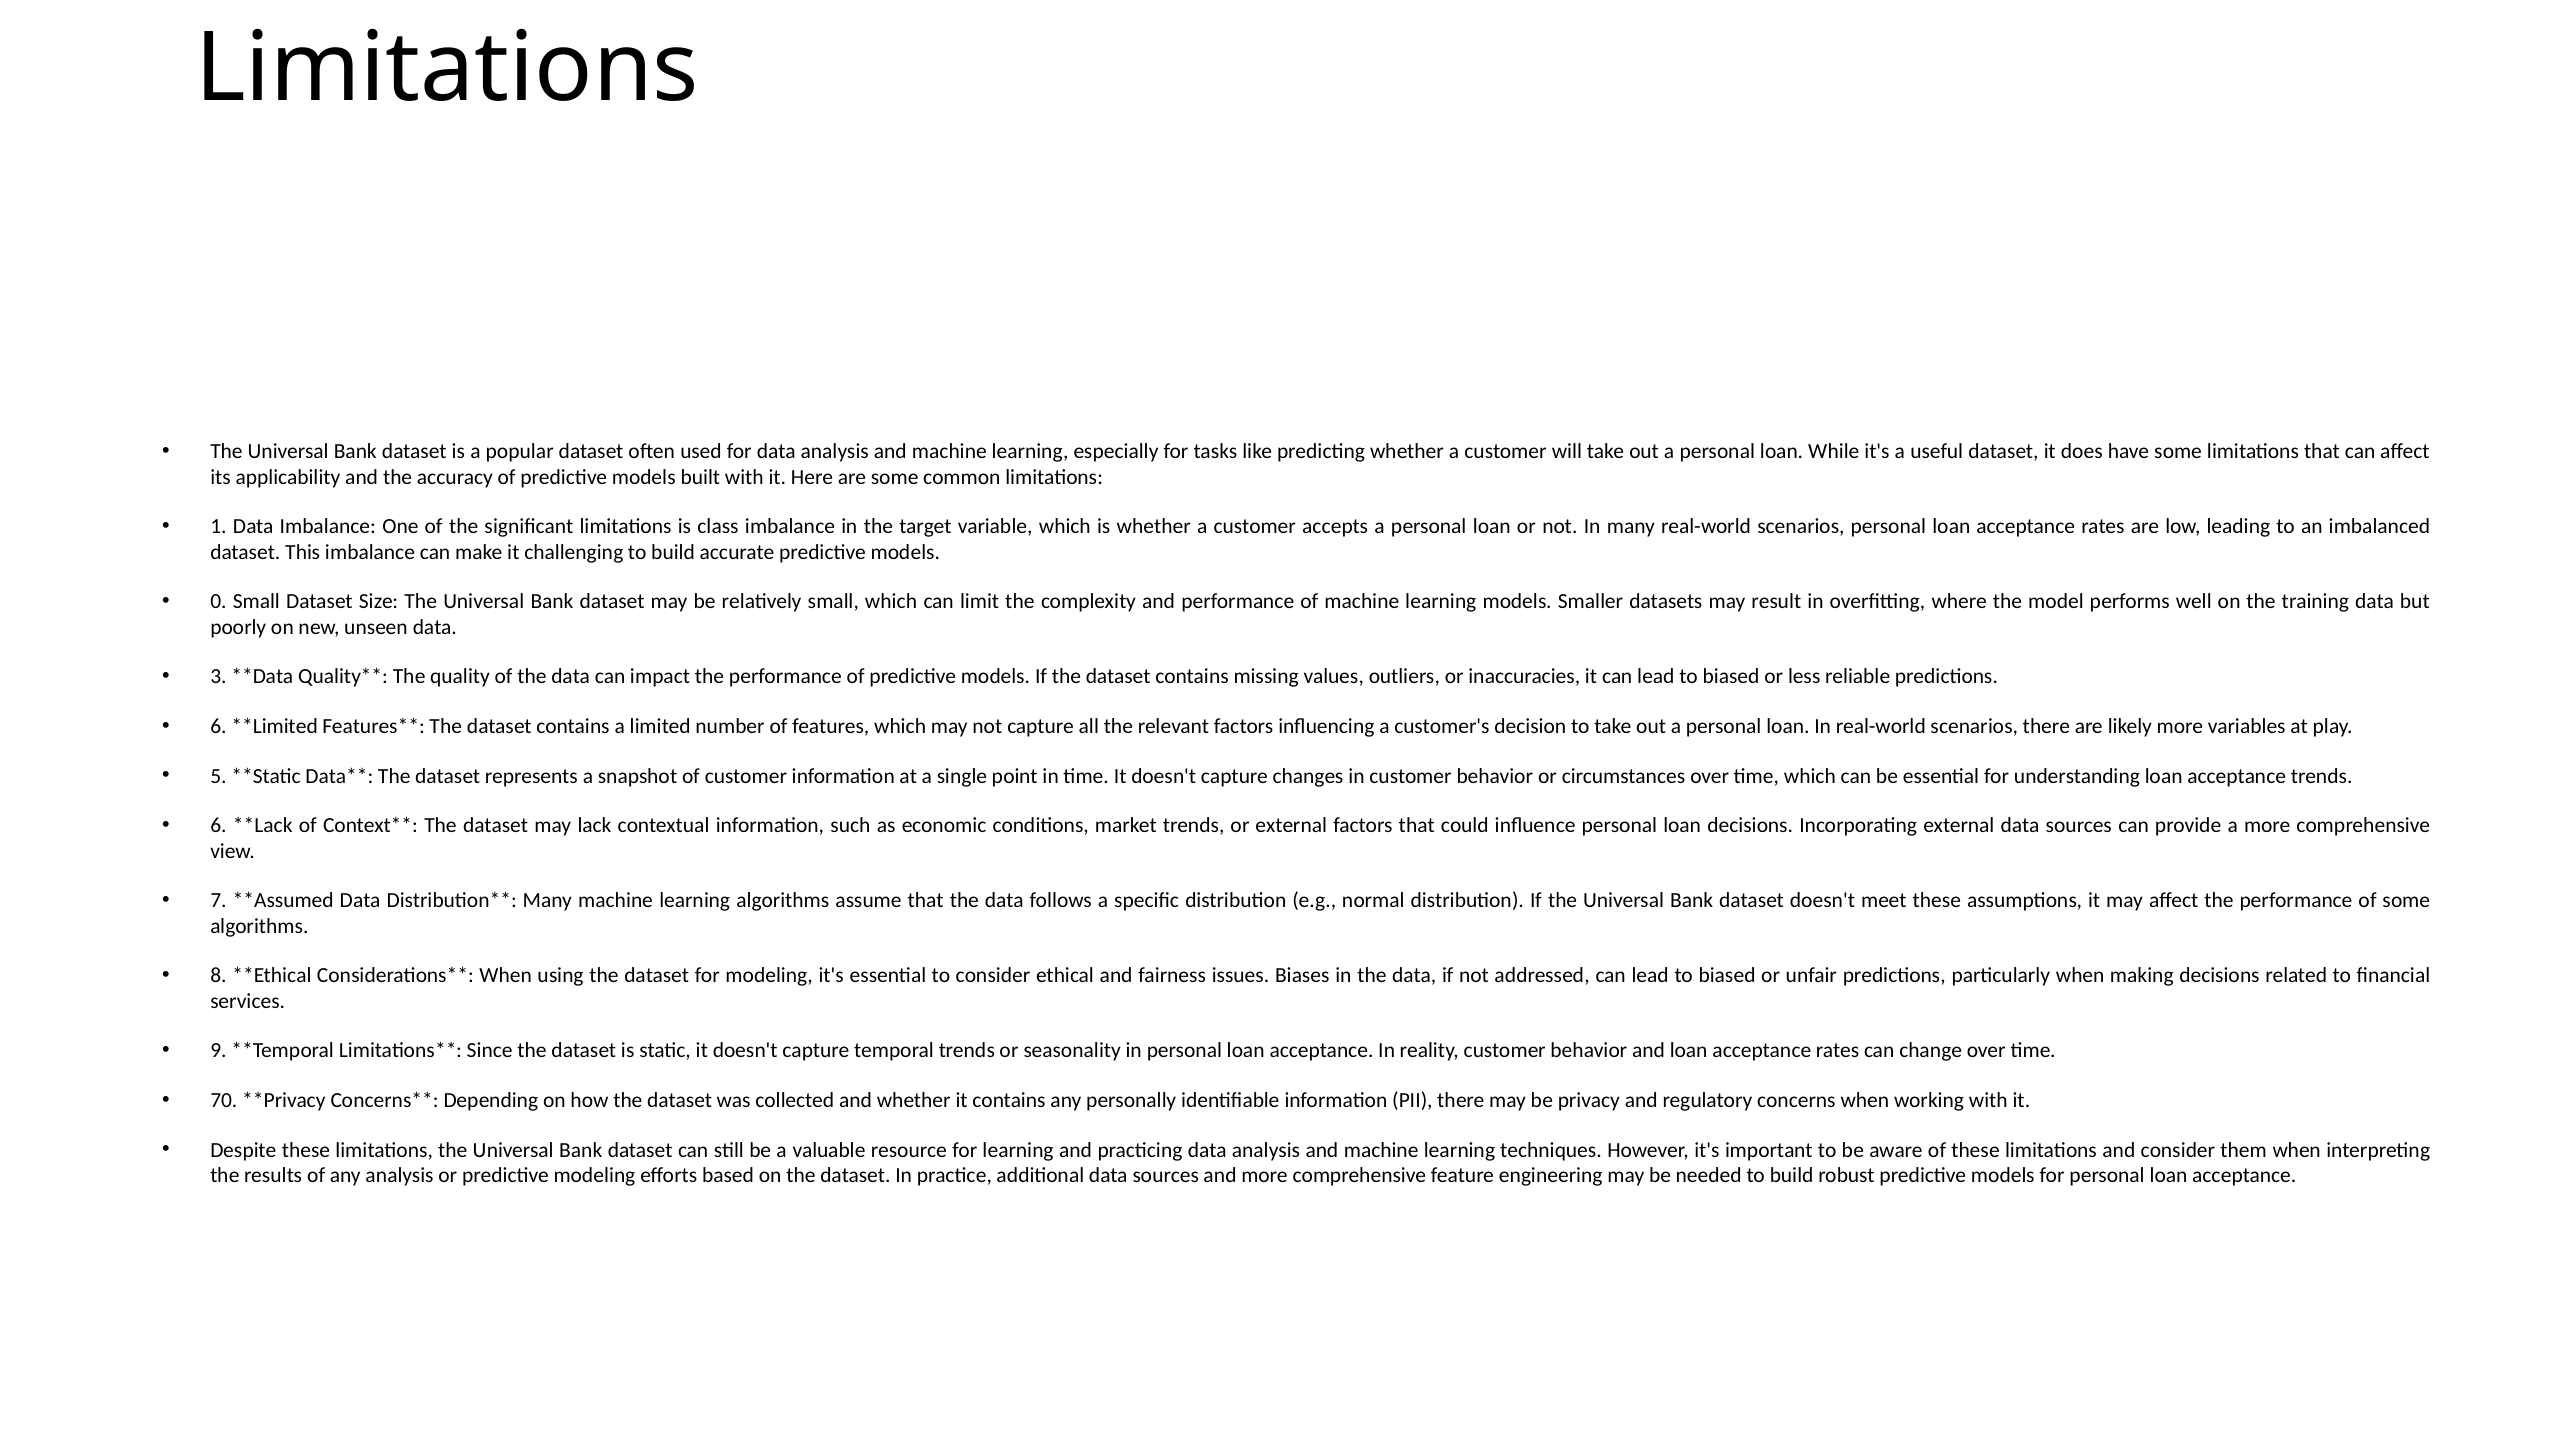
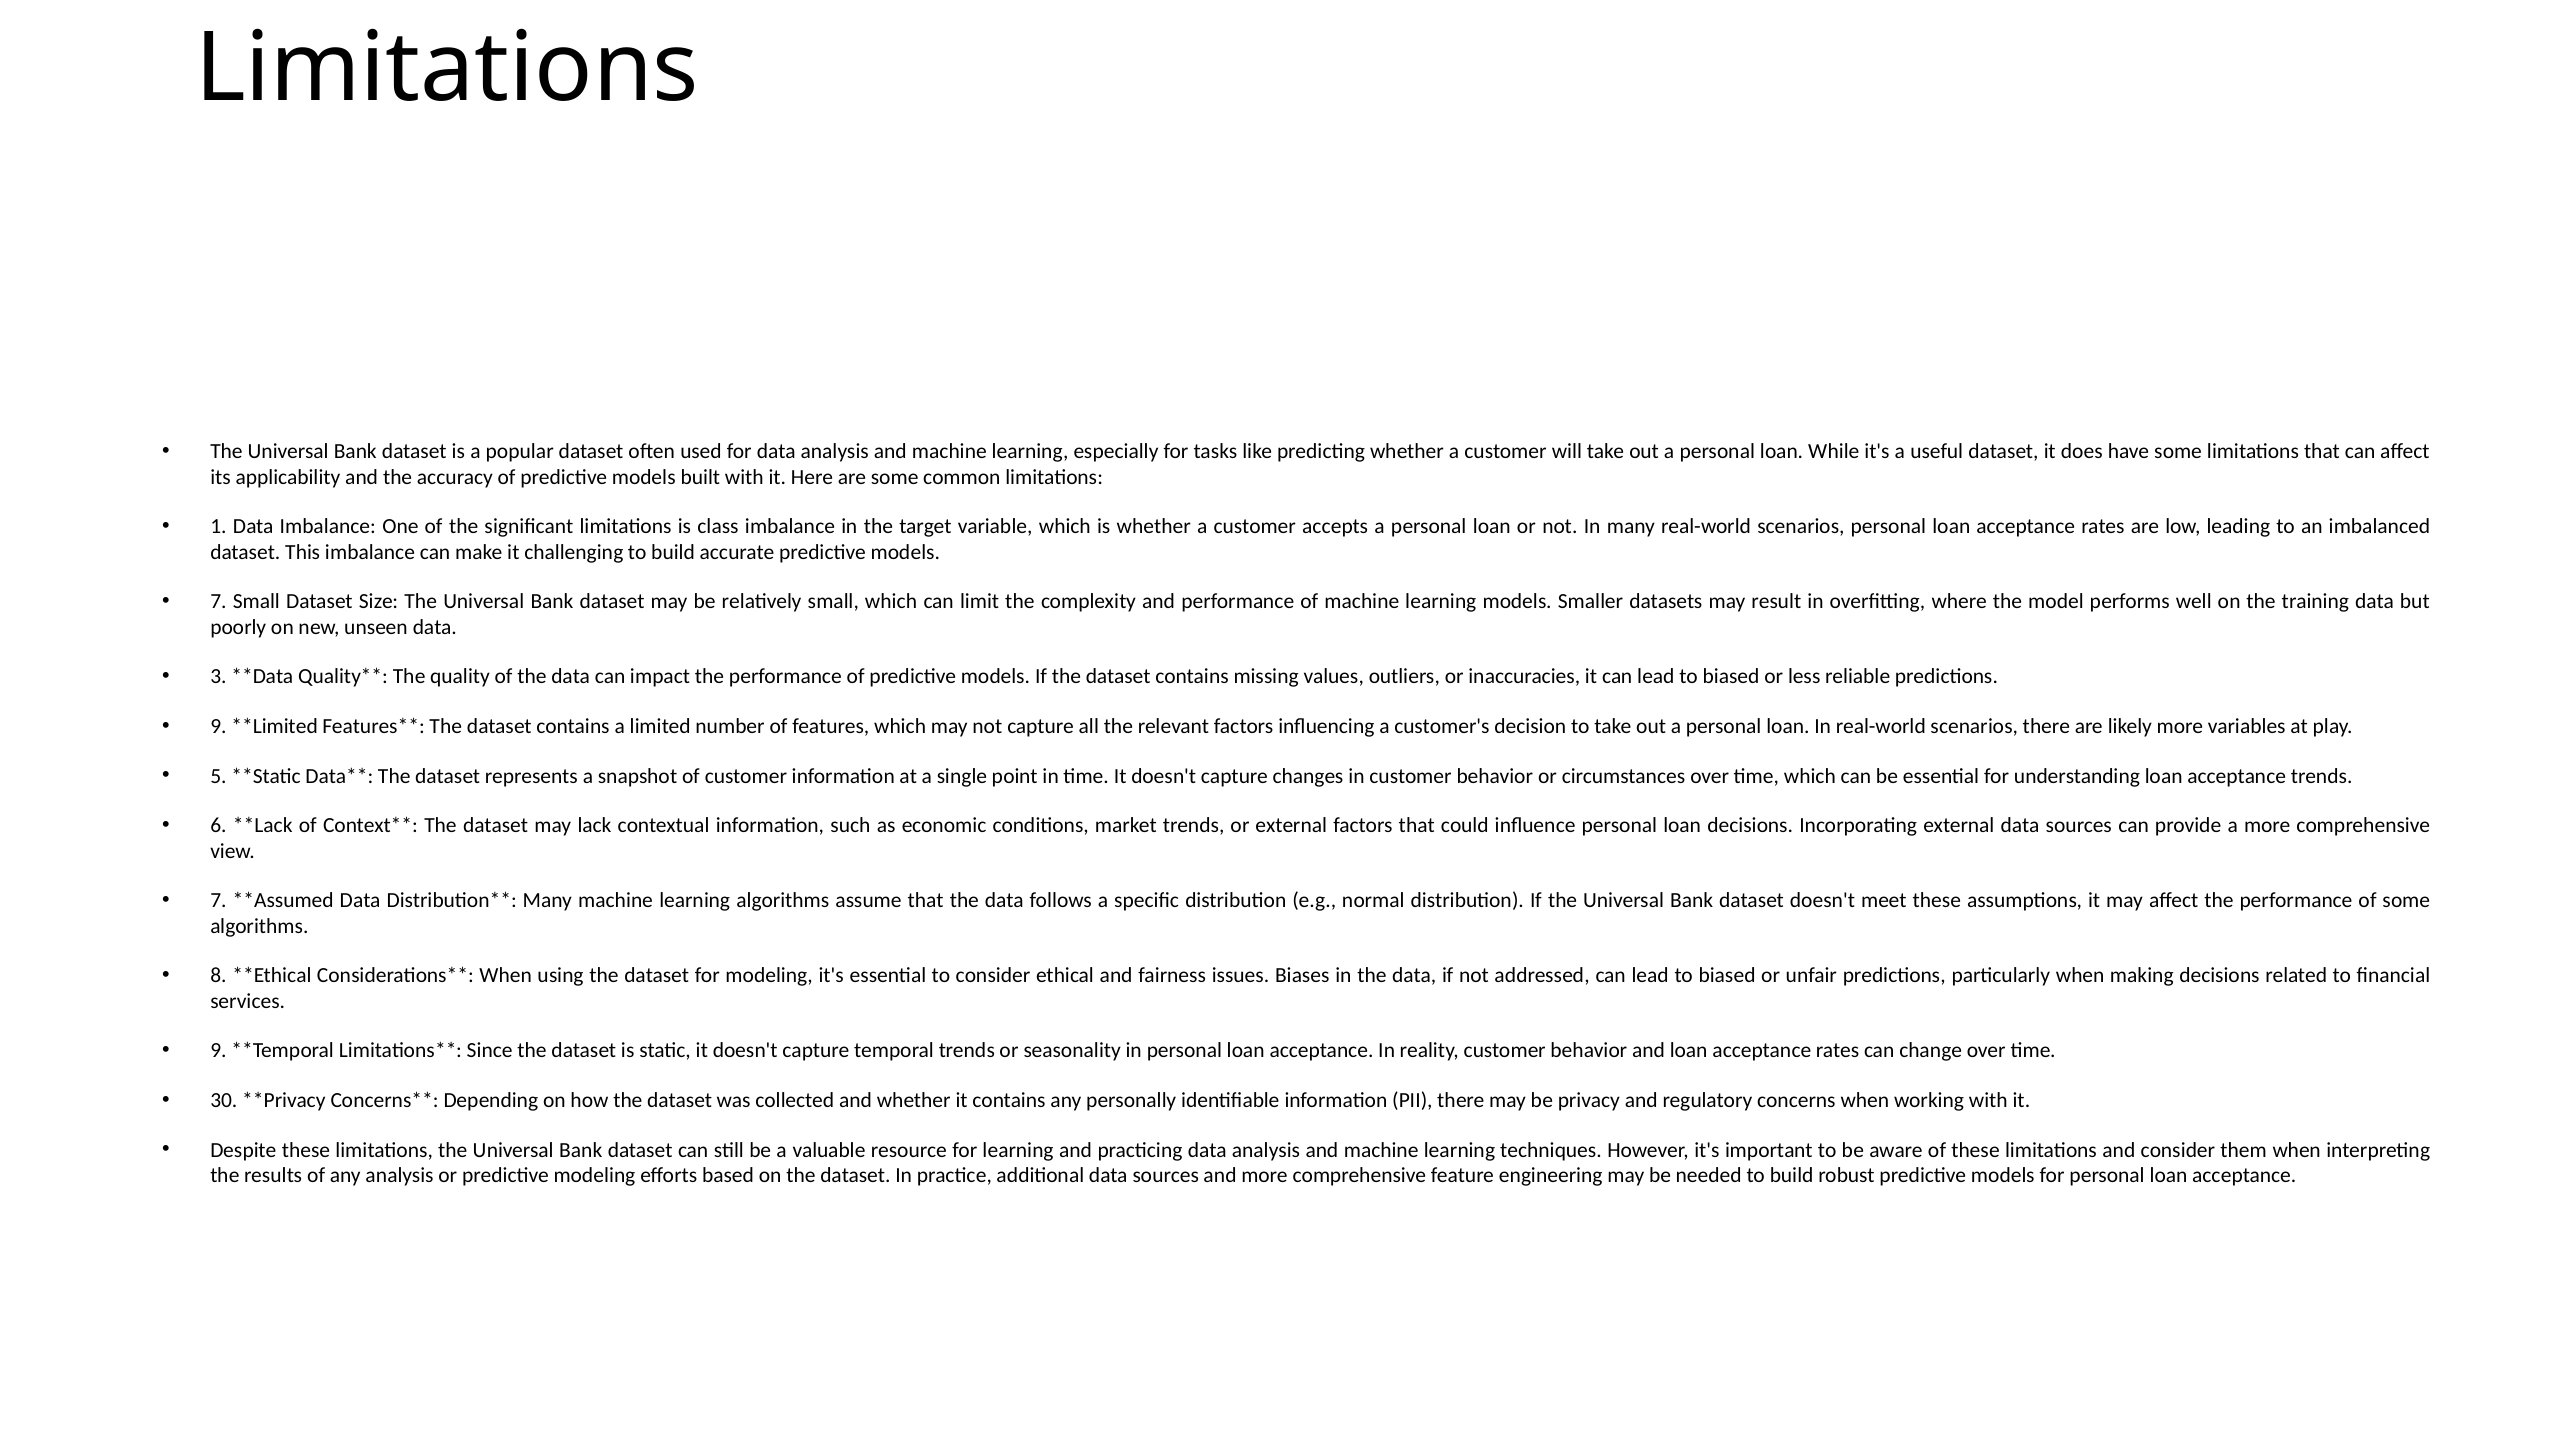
0 at (218, 602): 0 -> 7
6 at (218, 726): 6 -> 9
70: 70 -> 30
